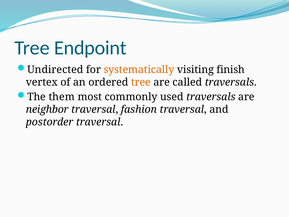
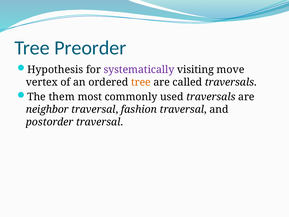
Endpoint: Endpoint -> Preorder
Undirected: Undirected -> Hypothesis
systematically colour: orange -> purple
finish: finish -> move
